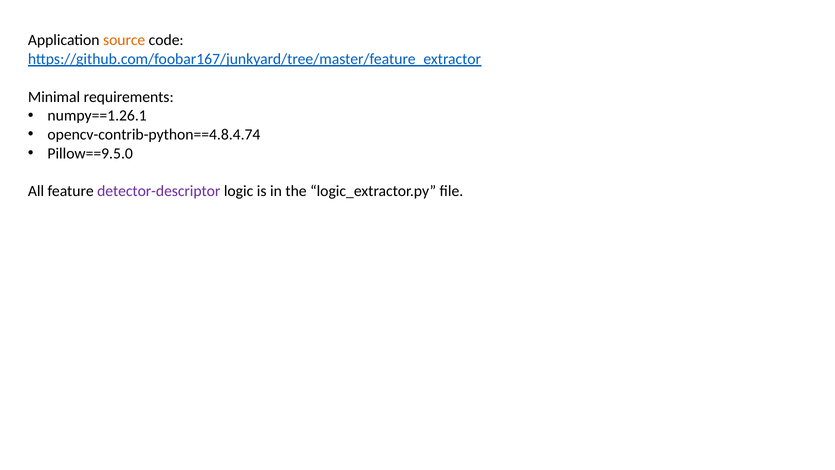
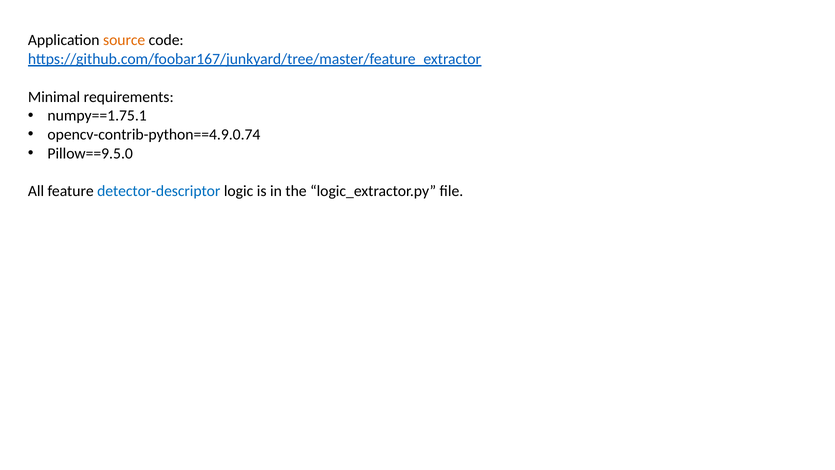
numpy==1.26.1: numpy==1.26.1 -> numpy==1.75.1
opencv-contrib-python==4.8.4.74: opencv-contrib-python==4.8.4.74 -> opencv-contrib-python==4.9.0.74
detector-descriptor colour: purple -> blue
